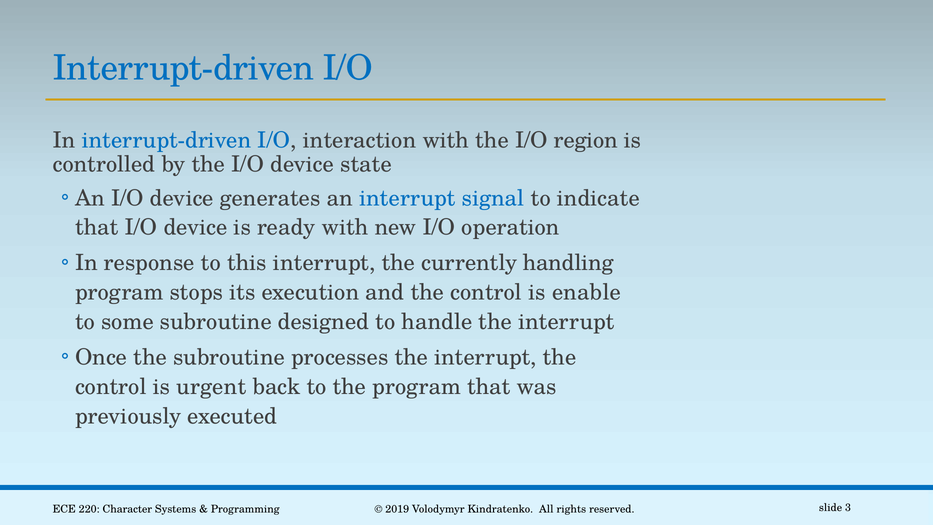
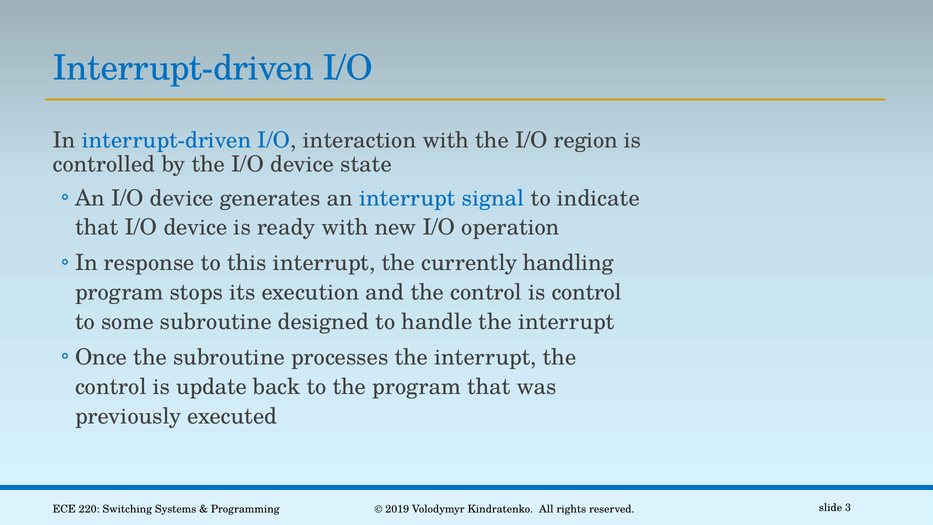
is enable: enable -> control
urgent: urgent -> update
Character: Character -> Switching
